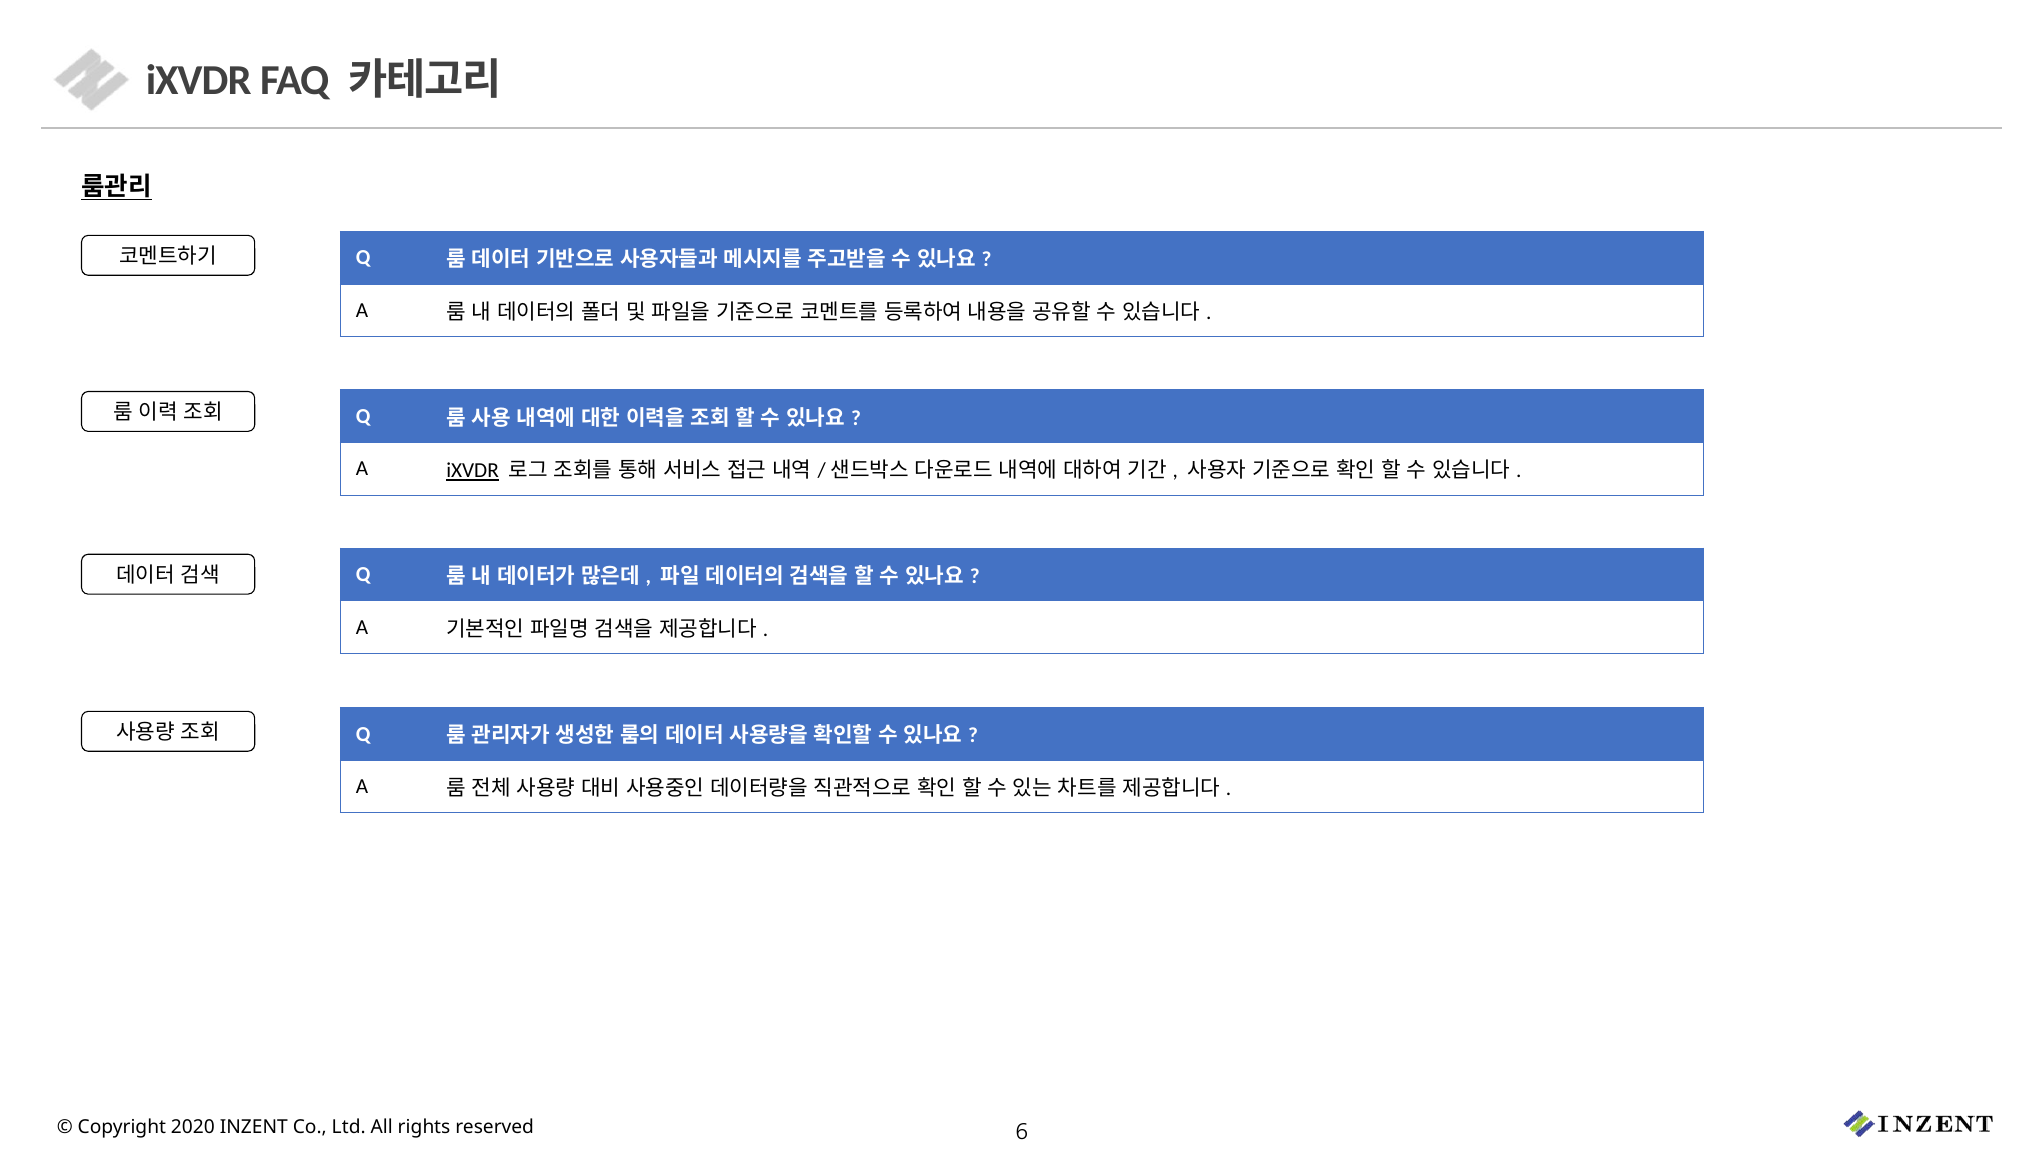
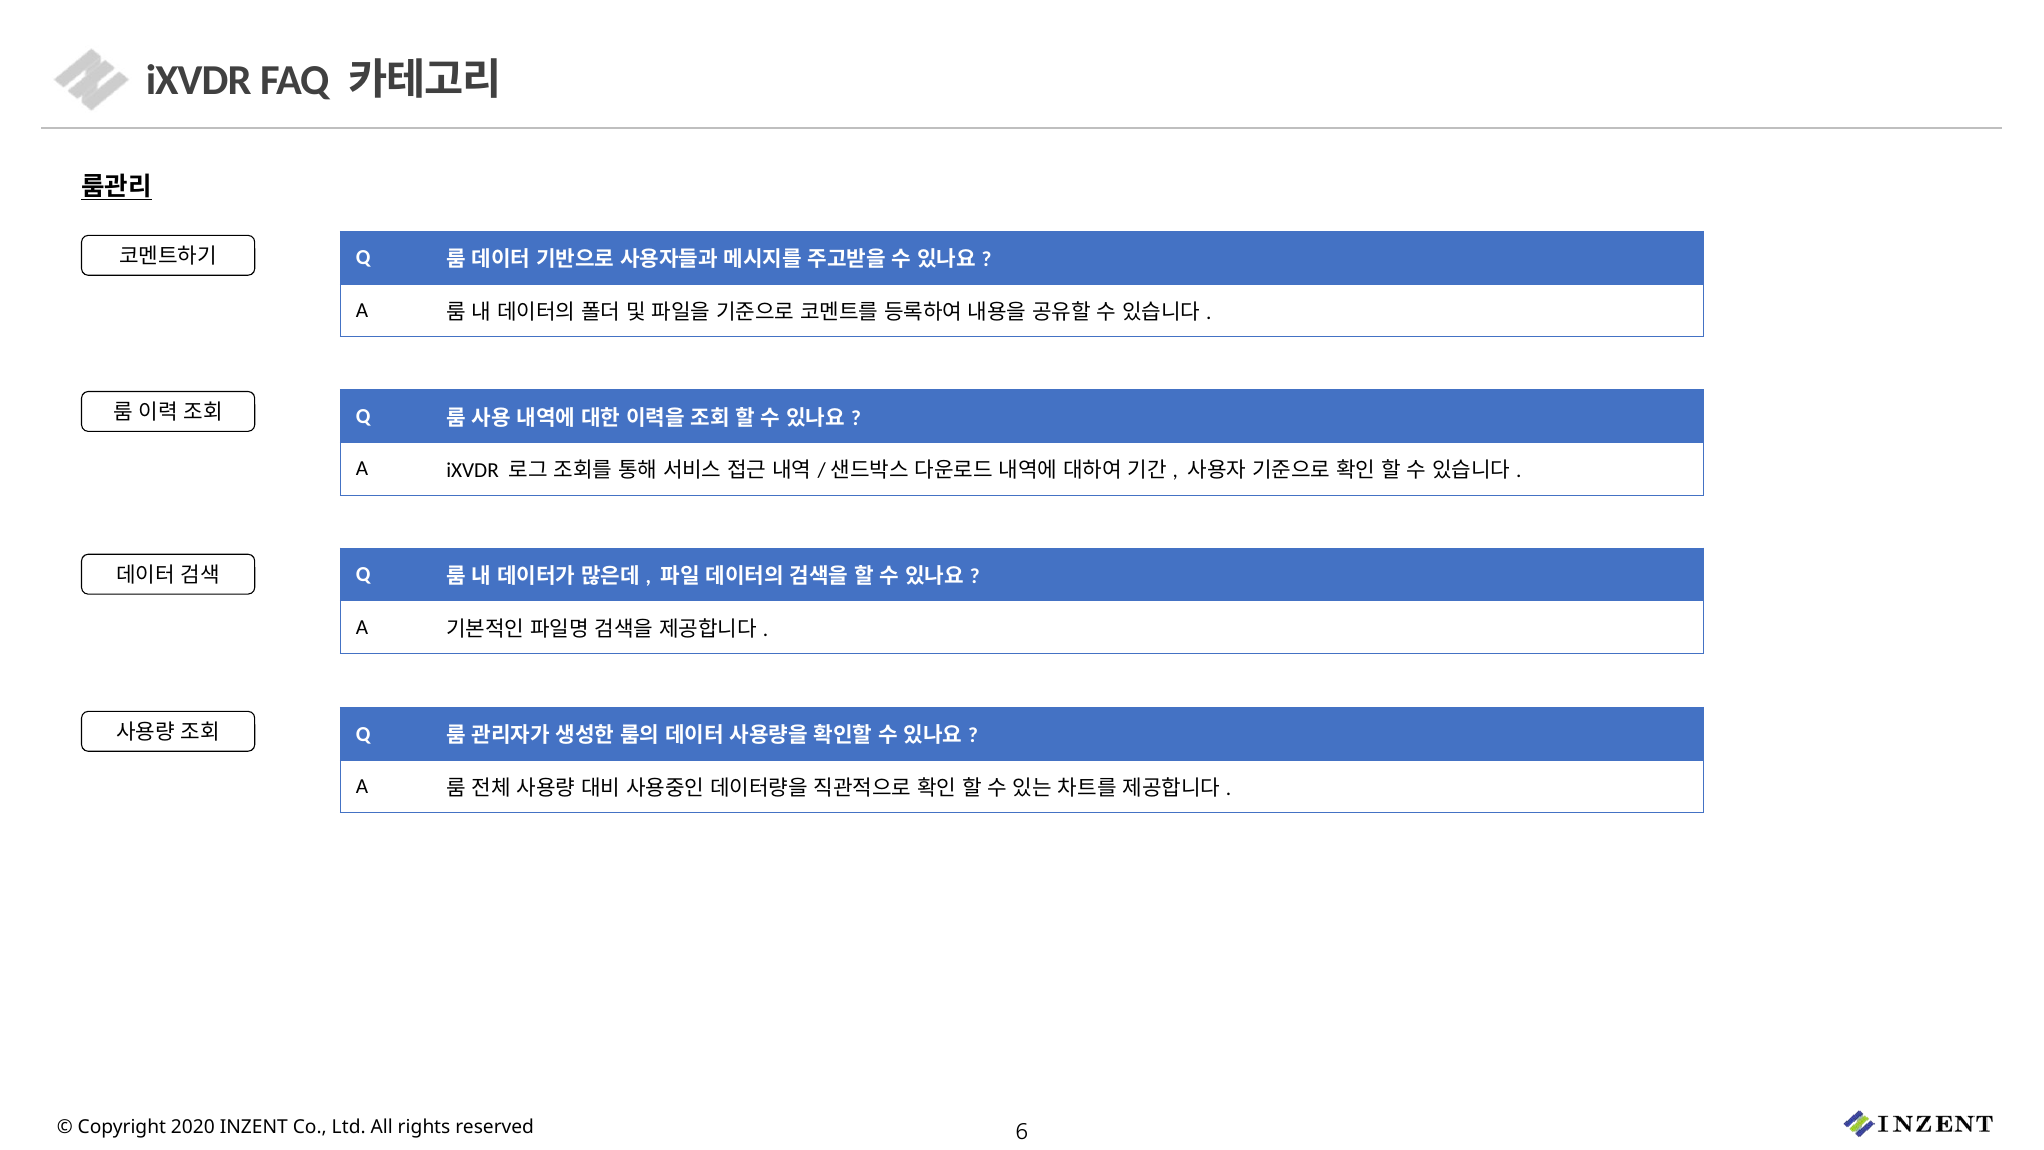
iXVDR at (473, 471) underline: present -> none
